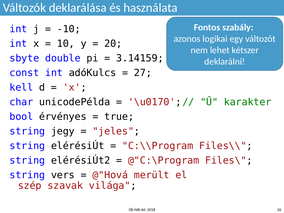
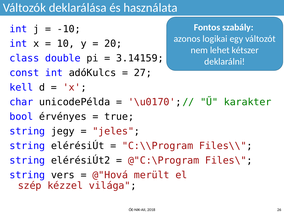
sbyte: sbyte -> class
szavak: szavak -> kézzel
